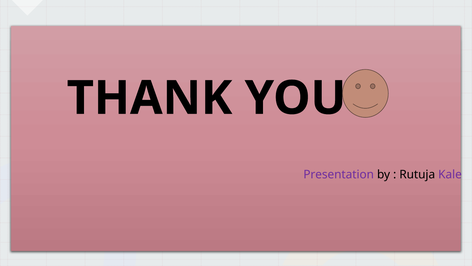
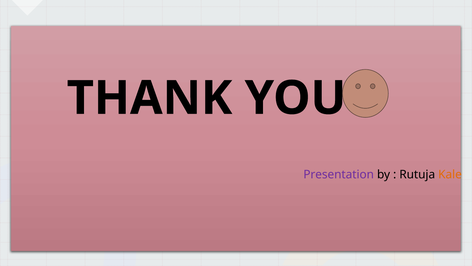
Kale colour: purple -> orange
